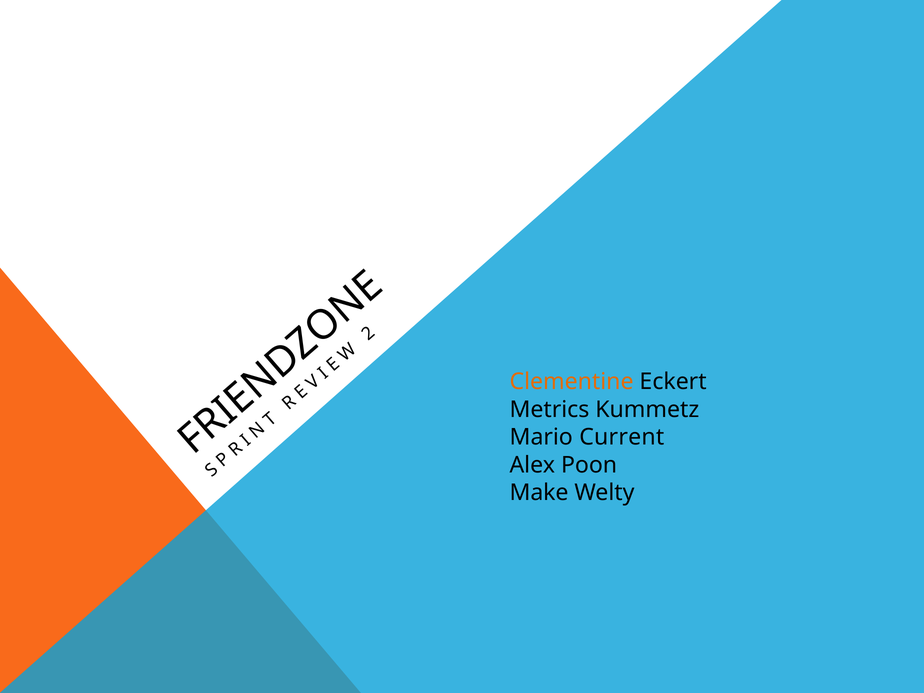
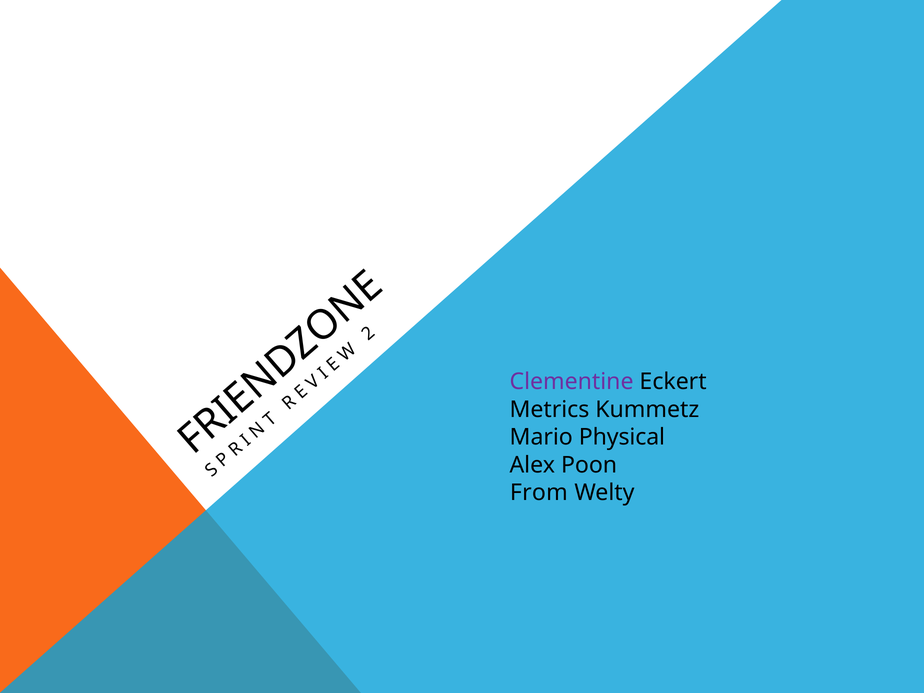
Clementine colour: orange -> purple
Current: Current -> Physical
Make: Make -> From
